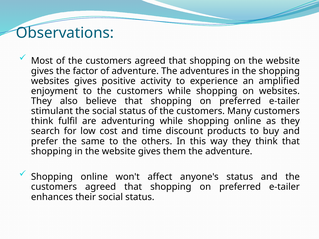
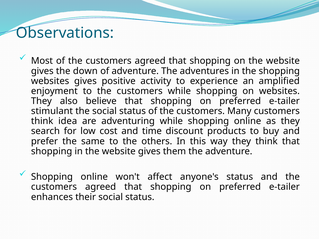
factor: factor -> down
fulfil: fulfil -> idea
